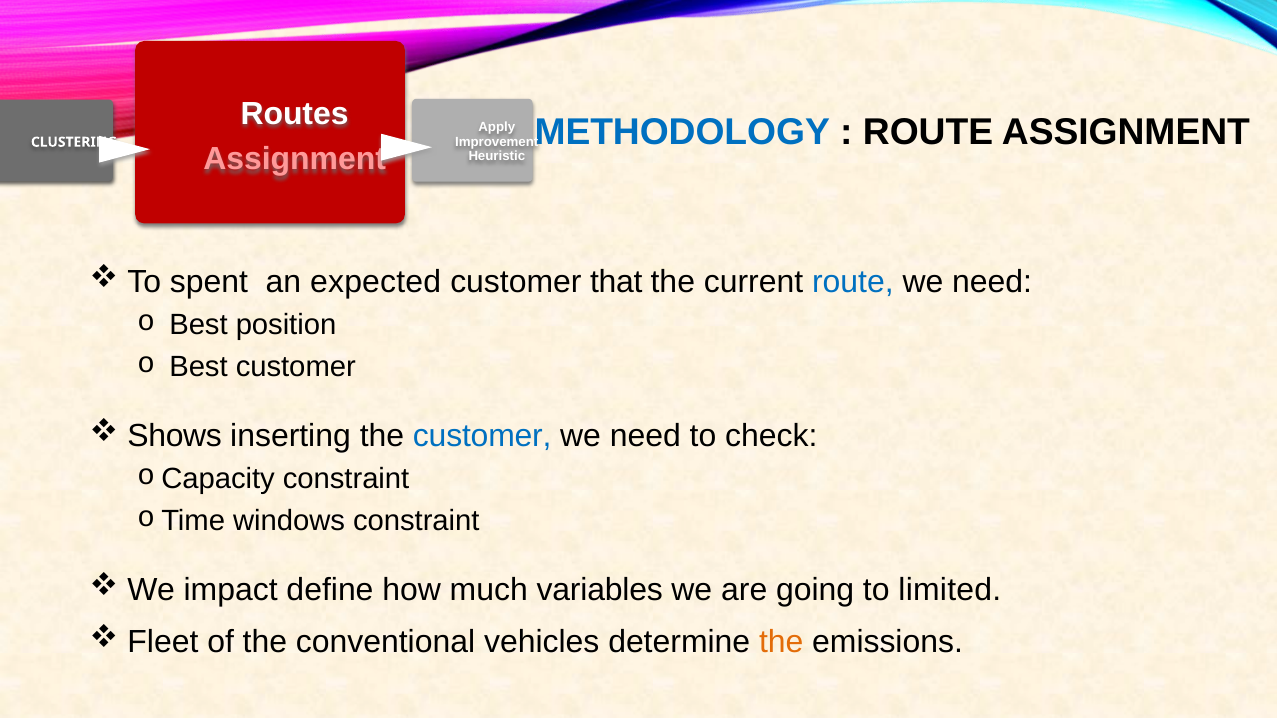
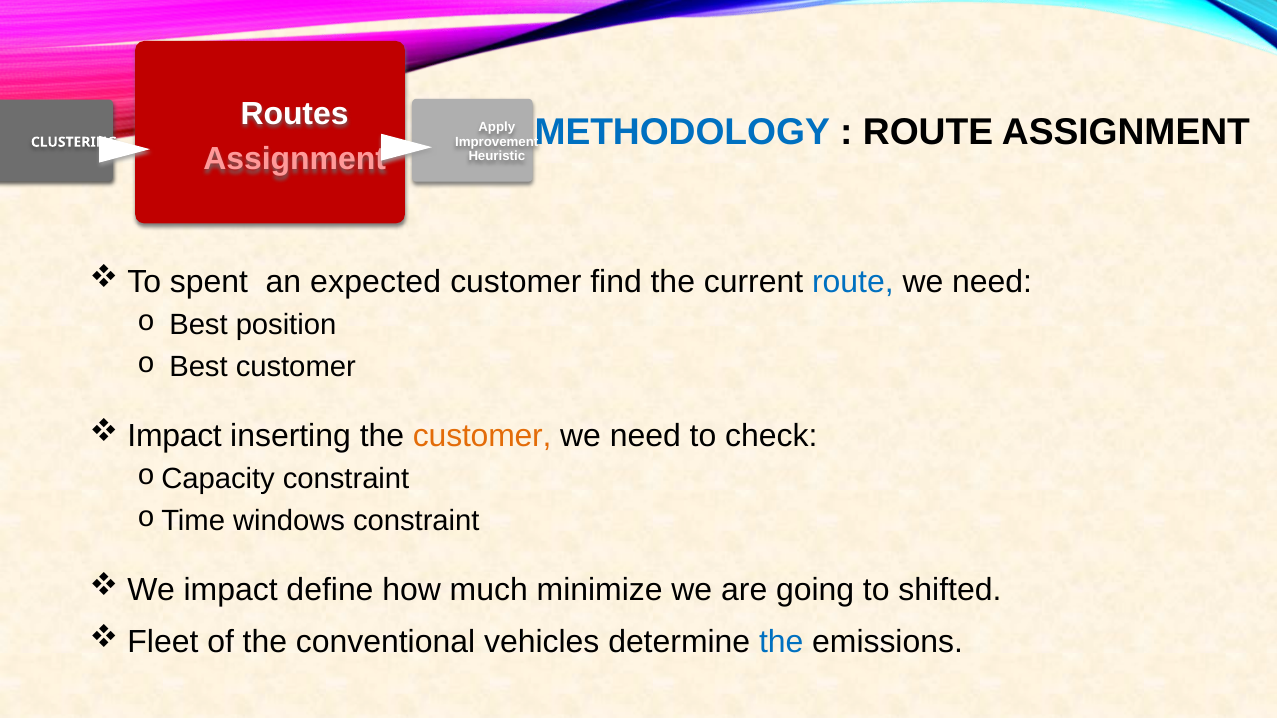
that: that -> find
Shows at (175, 436): Shows -> Impact
customer at (482, 436) colour: blue -> orange
variables: variables -> minimize
limited: limited -> shifted
the at (781, 642) colour: orange -> blue
